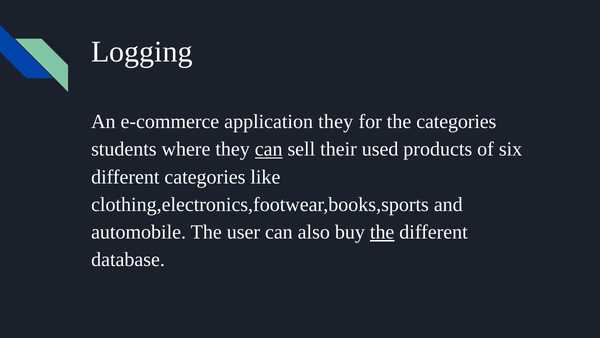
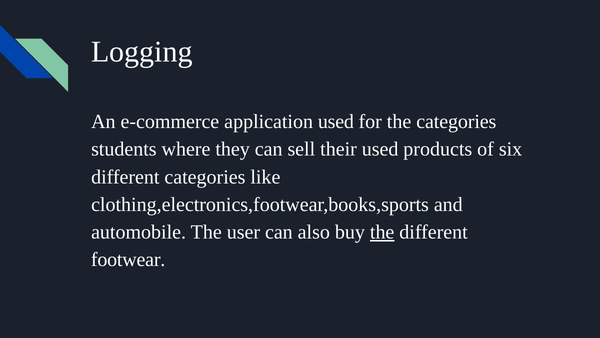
application they: they -> used
can at (269, 149) underline: present -> none
database: database -> footwear
